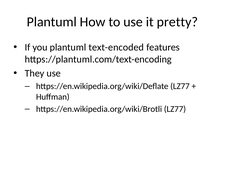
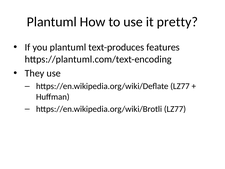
text-encoded: text-encoded -> text-produces
